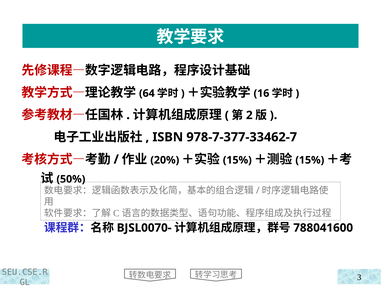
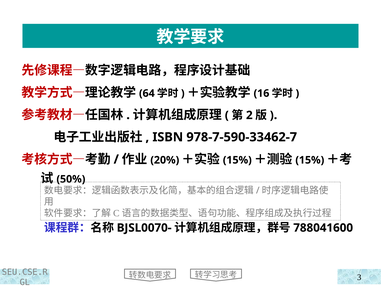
978-7-377-33462-7: 978-7-377-33462-7 -> 978-7-590-33462-7
